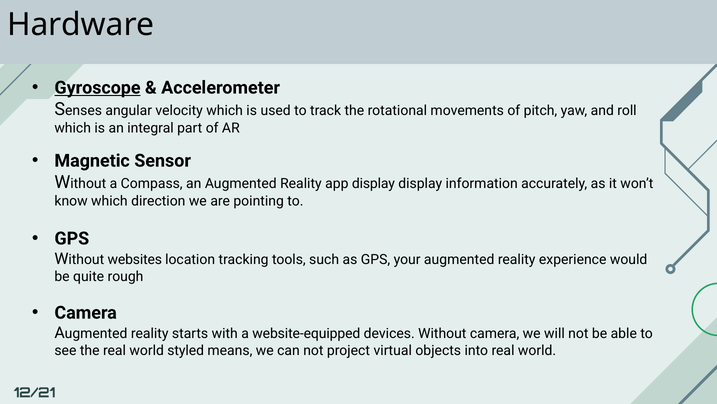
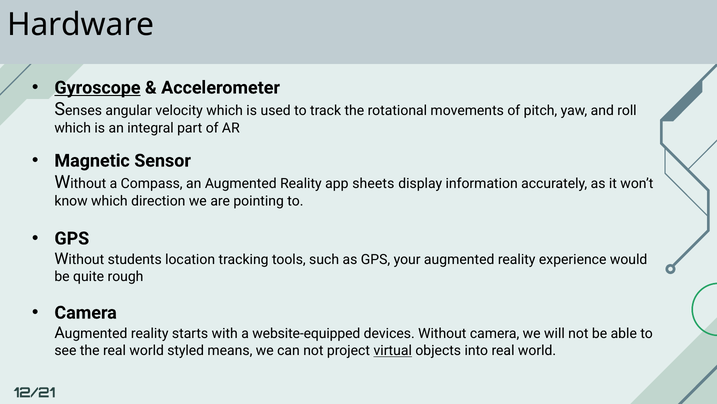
app display: display -> sheets
websites: websites -> students
virtual underline: none -> present
